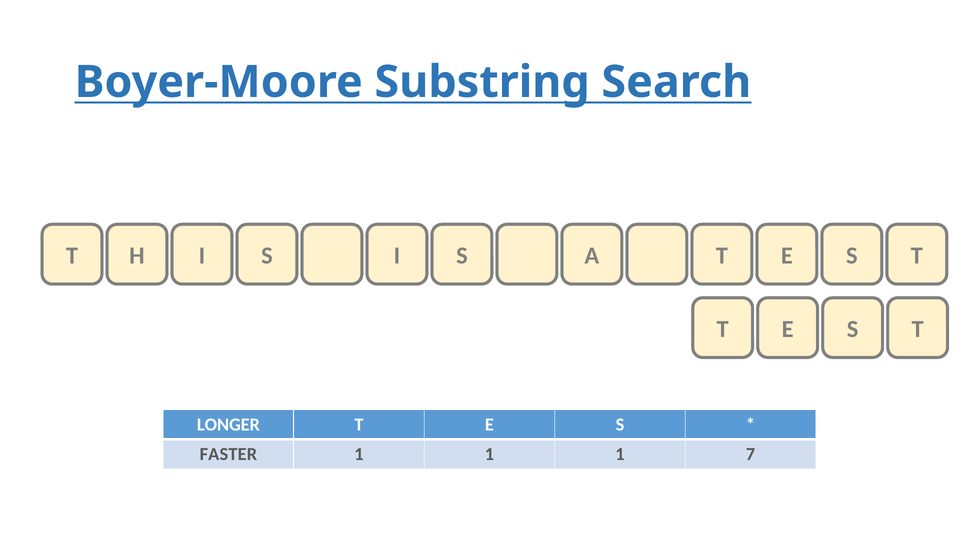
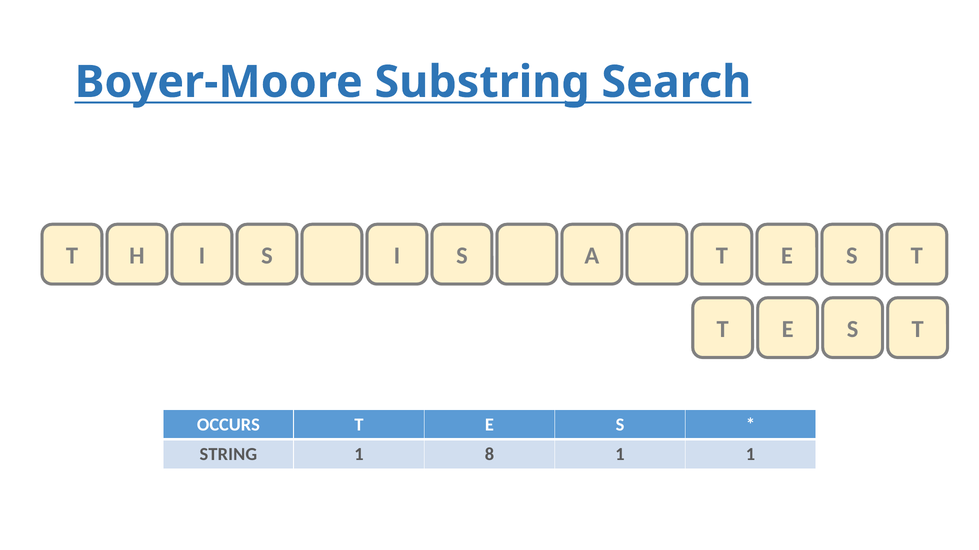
LONGER: LONGER -> OCCURS
FASTER: FASTER -> STRING
1 at (489, 455): 1 -> 8
1 7: 7 -> 1
